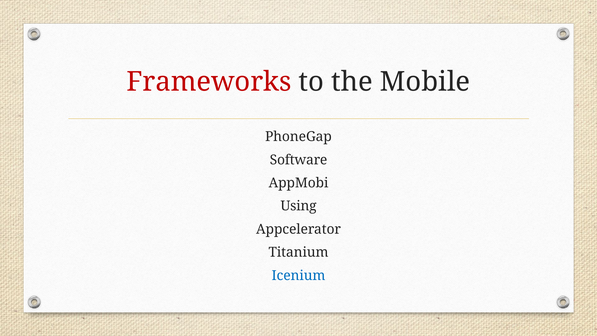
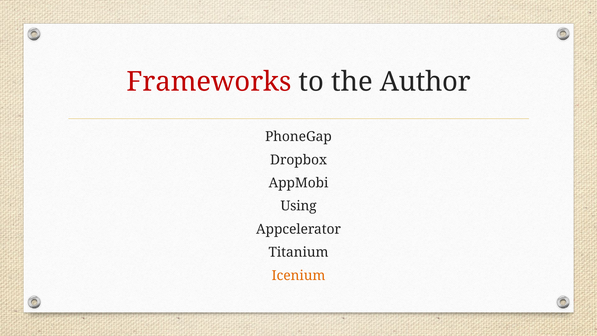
Mobile: Mobile -> Author
Software: Software -> Dropbox
Icenium colour: blue -> orange
